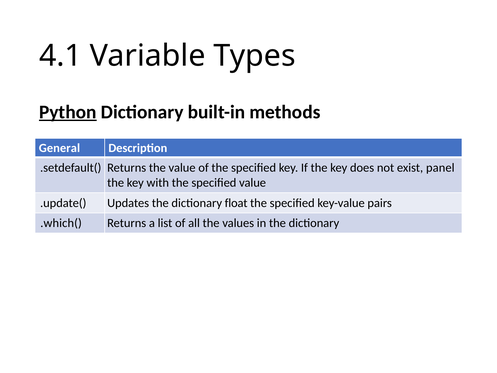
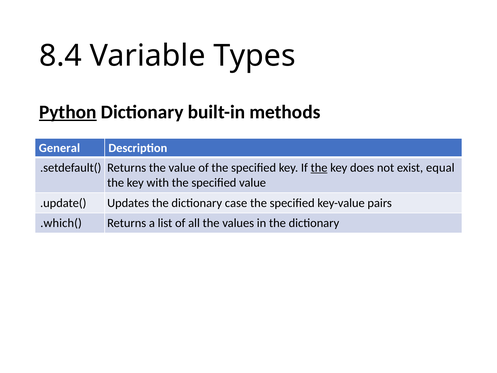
4.1: 4.1 -> 8.4
the at (319, 168) underline: none -> present
panel: panel -> equal
float: float -> case
